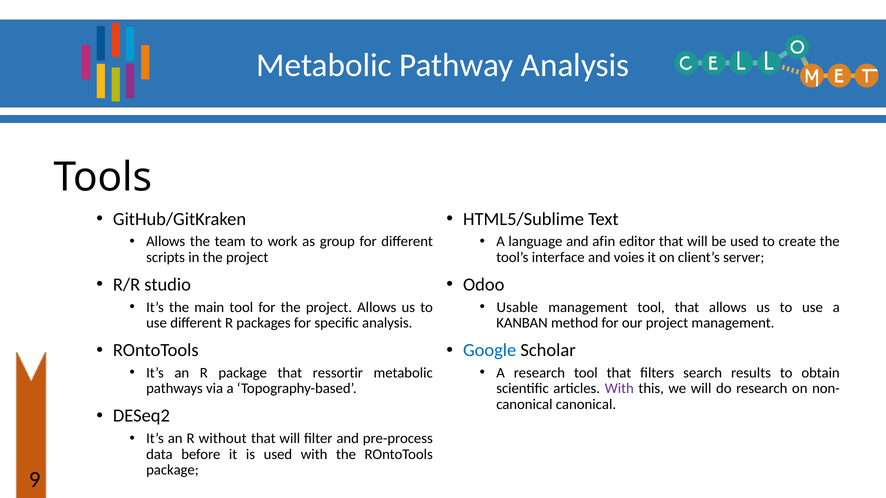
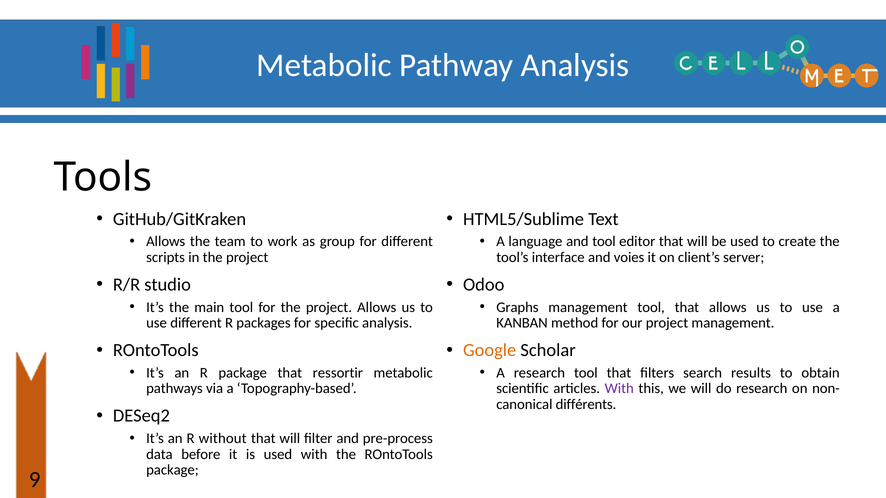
and afin: afin -> tool
Usable: Usable -> Graphs
Google colour: blue -> orange
canonical at (586, 405): canonical -> différents
